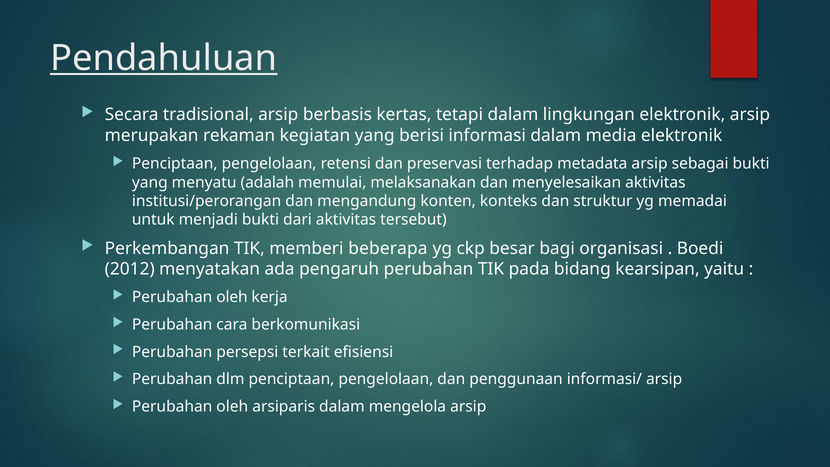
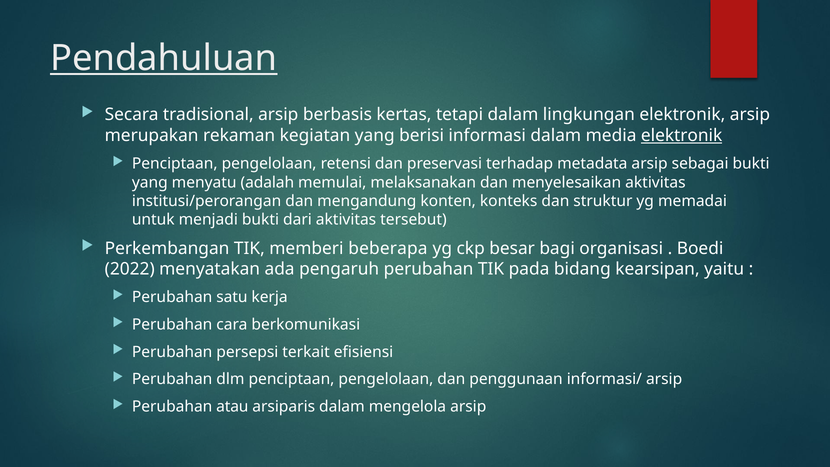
elektronik at (682, 135) underline: none -> present
2012: 2012 -> 2022
oleh at (232, 297): oleh -> satu
oleh at (232, 407): oleh -> atau
